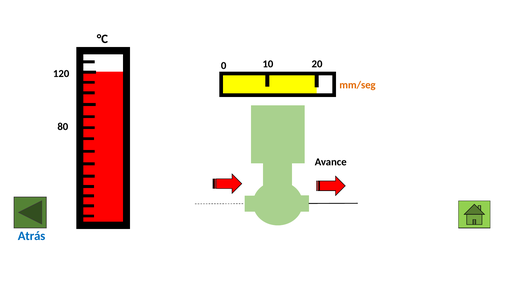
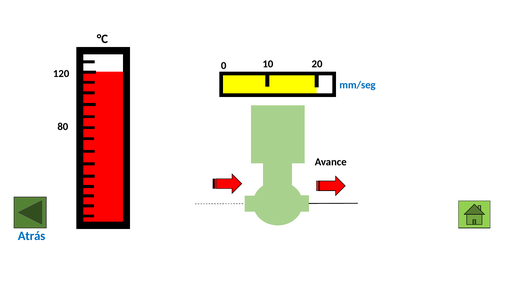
mm/seg colour: orange -> blue
